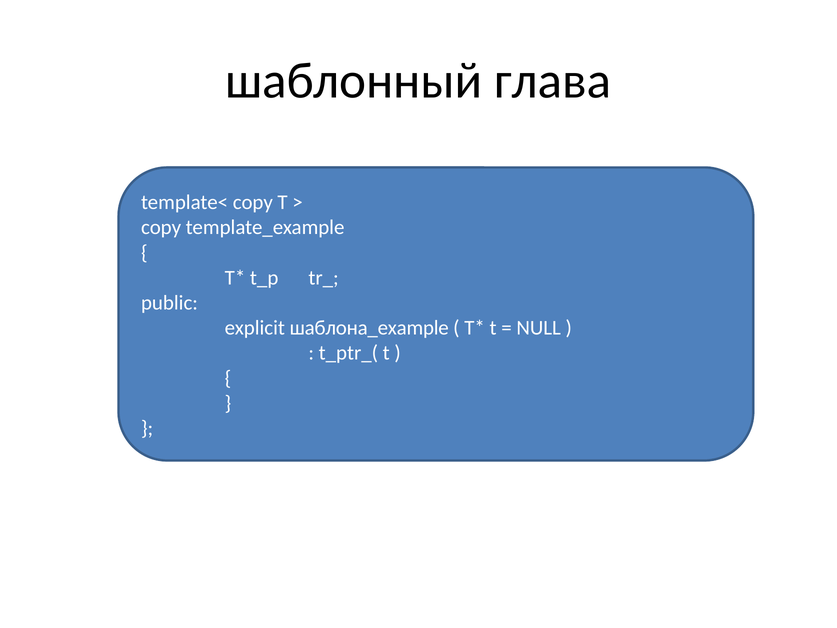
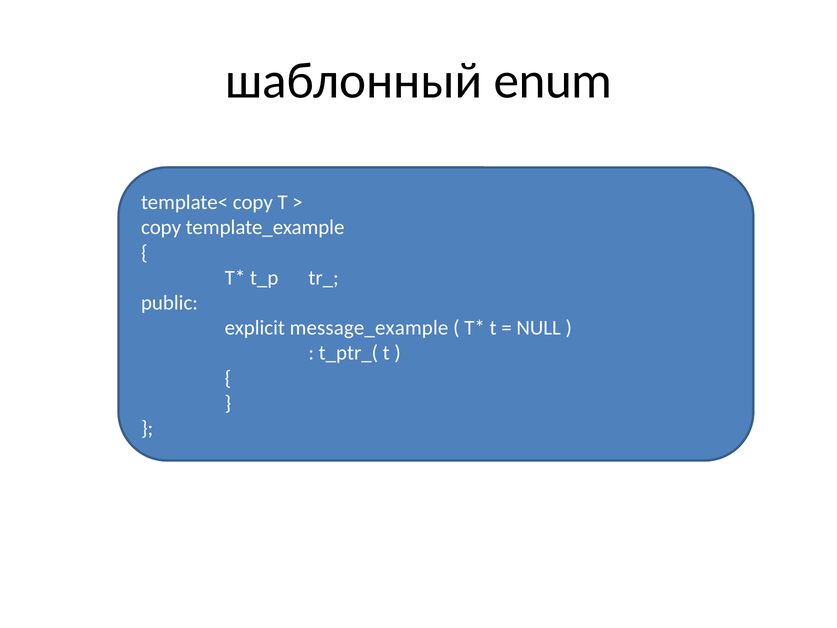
глава: глава -> enum
шаблона_example: шаблона_example -> message_example
